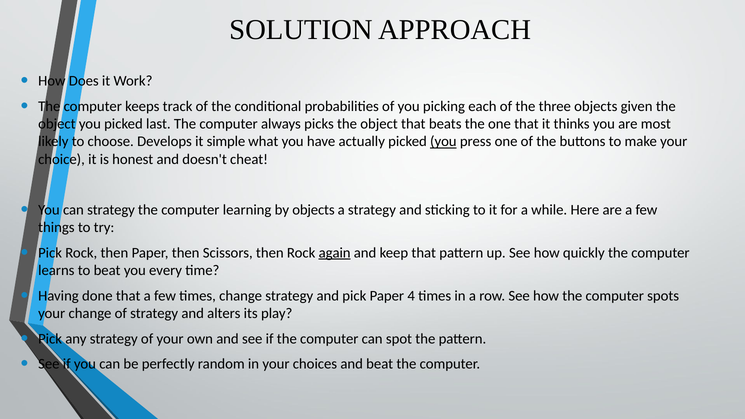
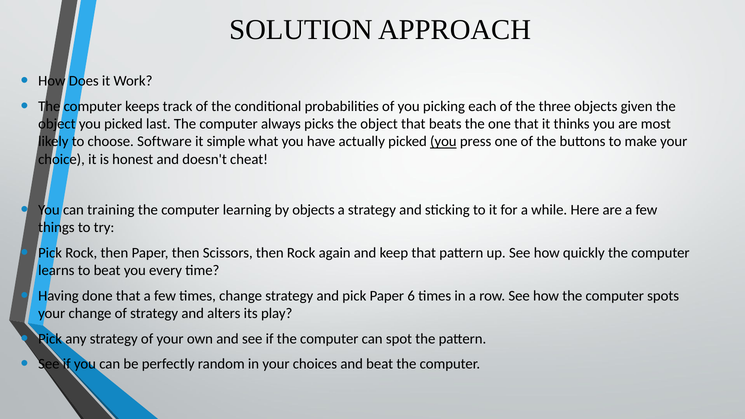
Develops: Develops -> Software
can strategy: strategy -> training
again underline: present -> none
4: 4 -> 6
